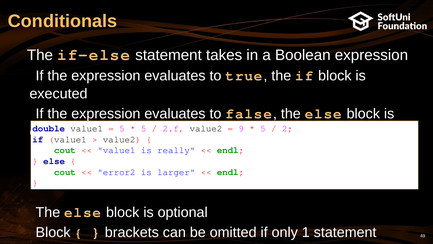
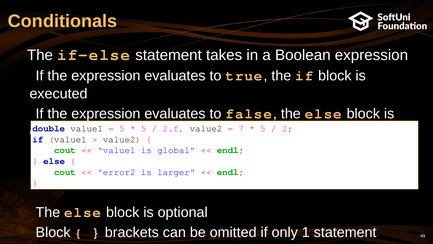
9: 9 -> 7
really: really -> global
